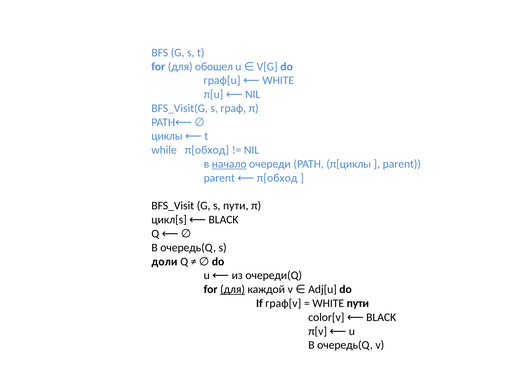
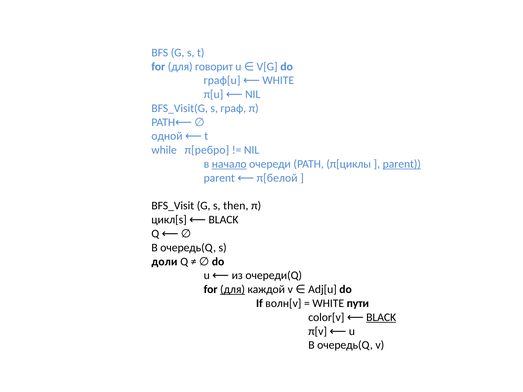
обошел: обошел -> говорит
циклы: циклы -> одной
while π[обход: π[обход -> π[ребро
parent at (402, 164) underline: none -> present
parent π[обход: π[обход -> π[белой
s пути: пути -> then
граф[v: граф[v -> волн[v
BLACK at (381, 317) underline: none -> present
